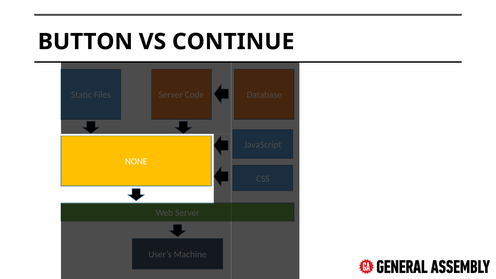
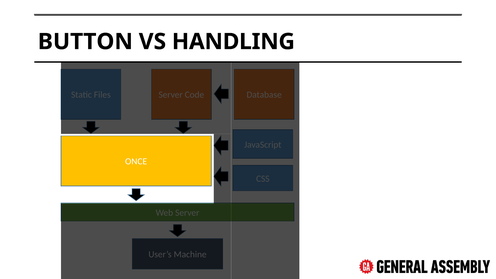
CONTINUE: CONTINUE -> HANDLING
NONE: NONE -> ONCE
